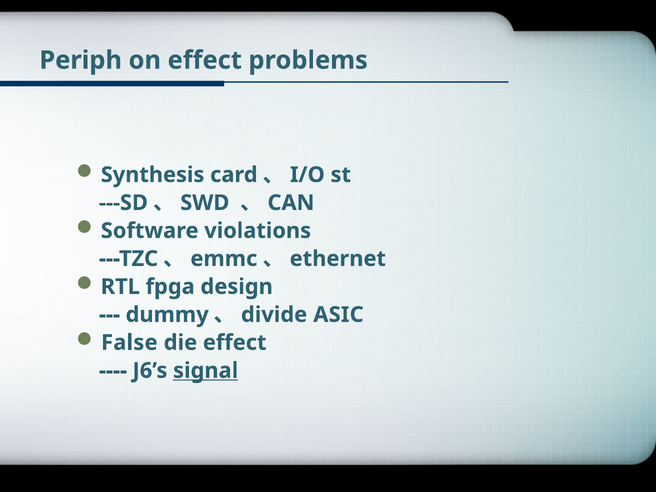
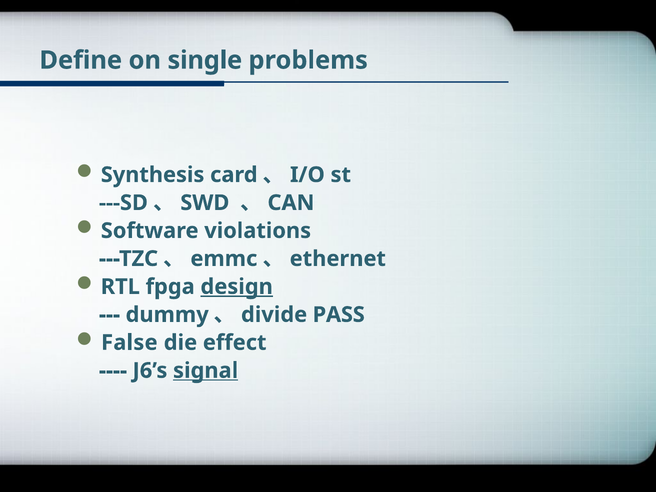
Periph: Periph -> Define
on effect: effect -> single
design underline: none -> present
ASIC: ASIC -> PASS
